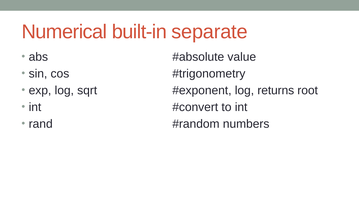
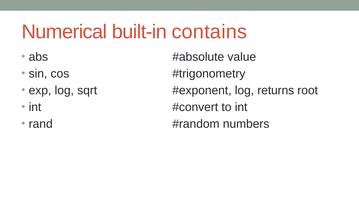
separate: separate -> contains
